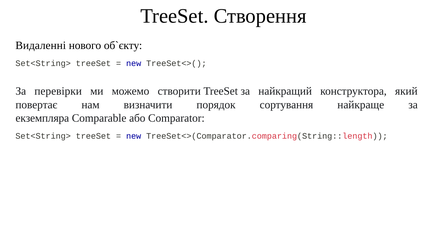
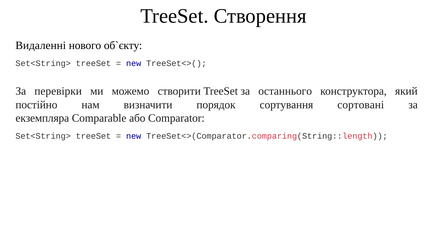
найкращий: найкращий -> останнього
повертає: повертає -> постійно
найкраще: найкраще -> сортовані
